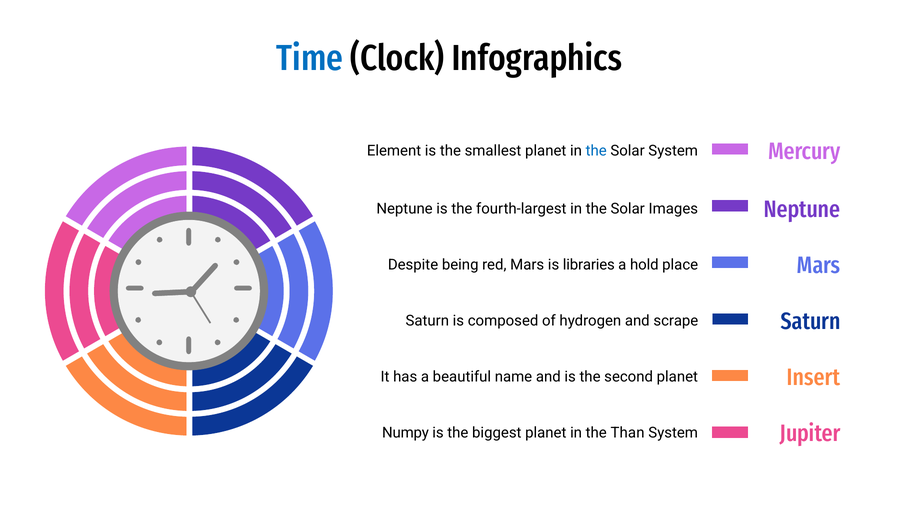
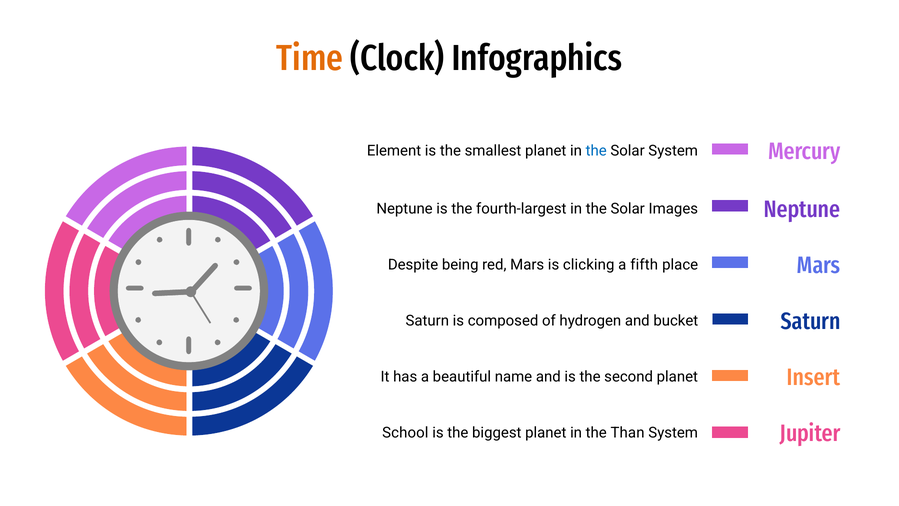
Time colour: blue -> orange
libraries: libraries -> clicking
hold: hold -> fifth
scrape: scrape -> bucket
Numpy: Numpy -> School
